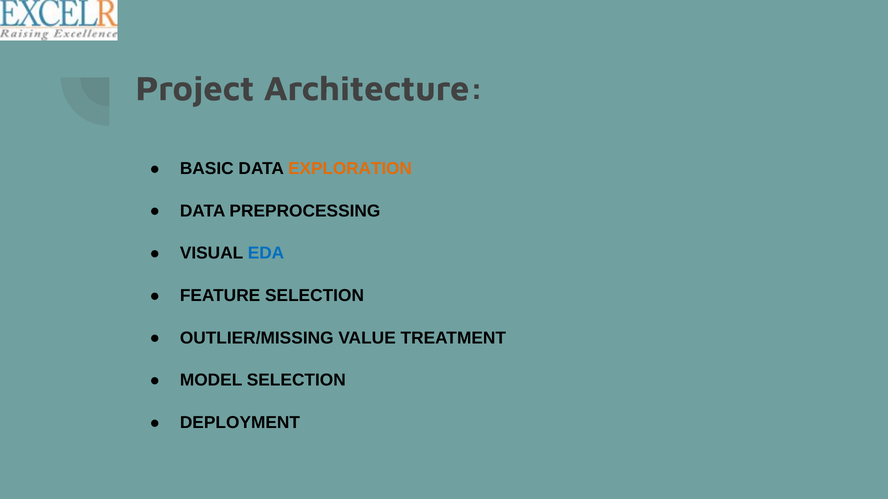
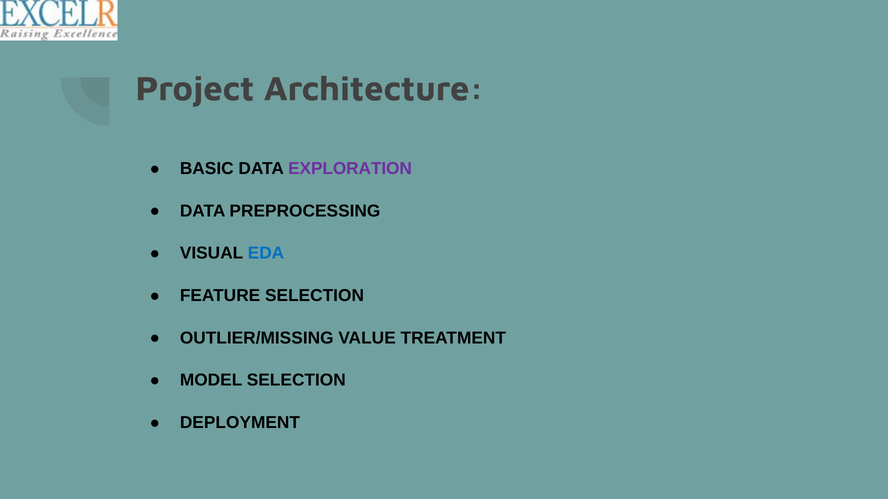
EXPLORATION colour: orange -> purple
